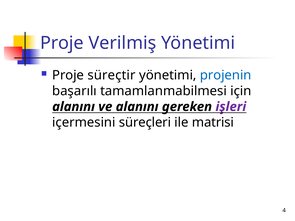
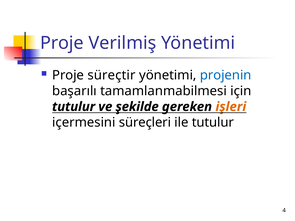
alanını at (74, 107): alanını -> tutulur
ve alanını: alanını -> şekilde
işleri colour: purple -> orange
ile matrisi: matrisi -> tutulur
